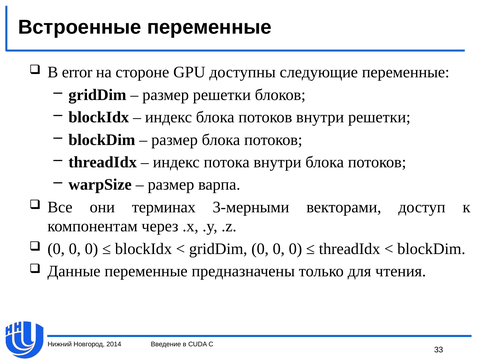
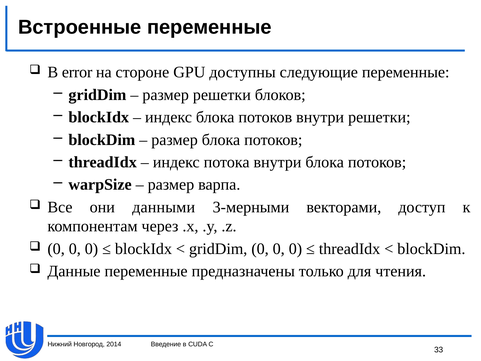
терминах: терминах -> данными
